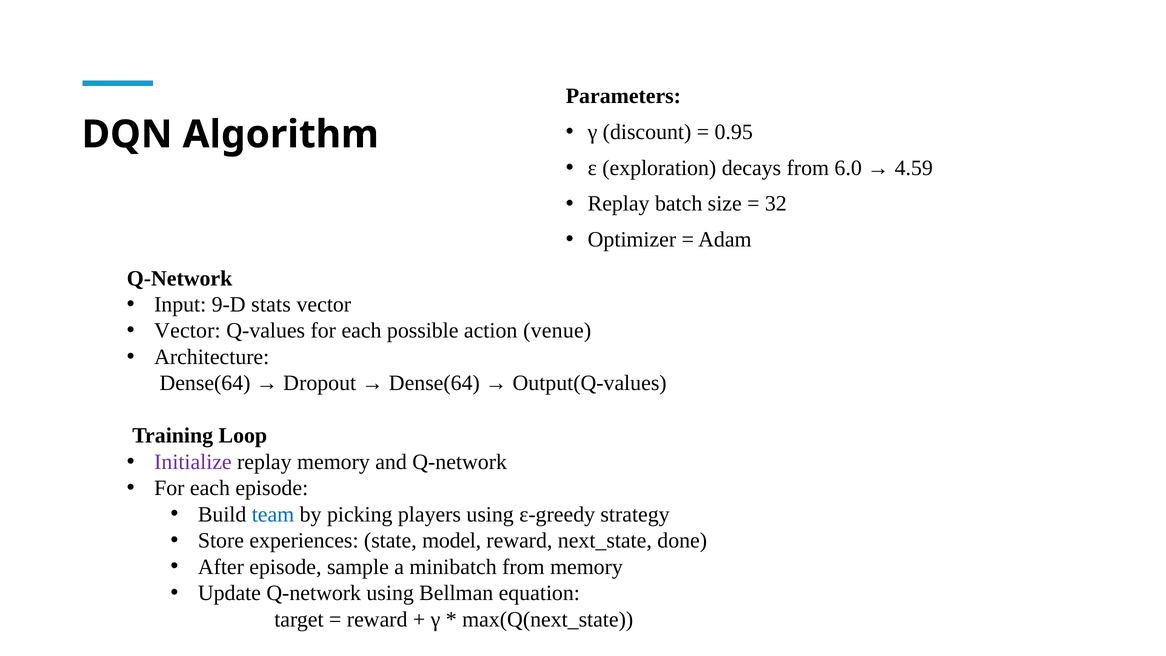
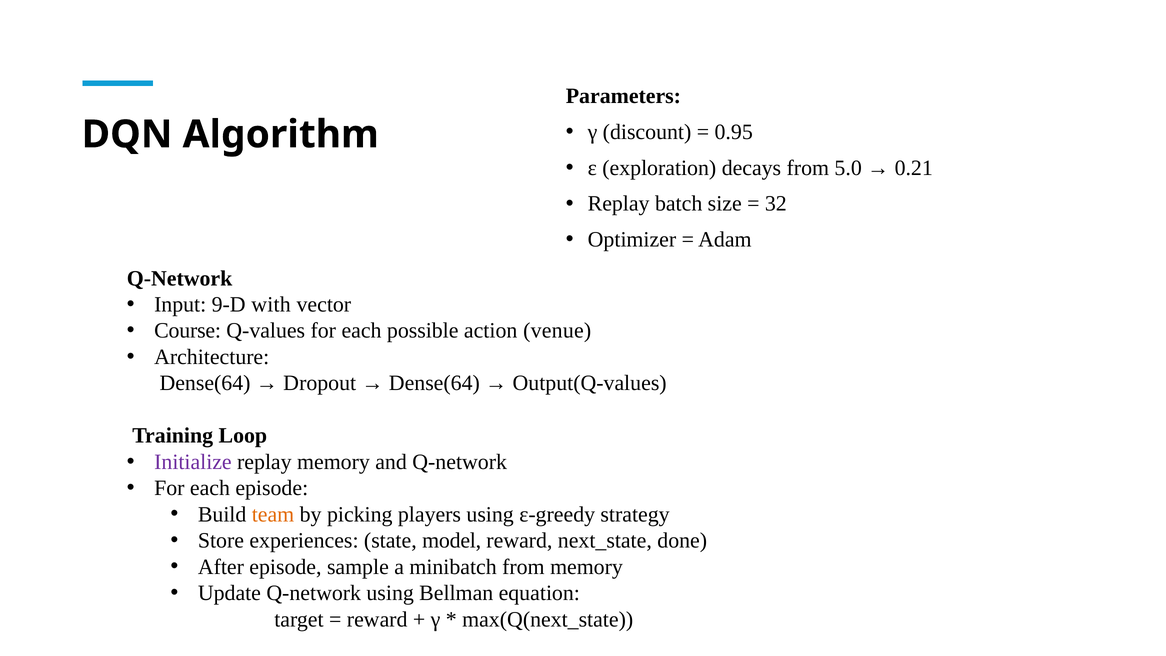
6.0: 6.0 -> 5.0
4.59: 4.59 -> 0.21
stats: stats -> with
Vector at (187, 331): Vector -> Course
team colour: blue -> orange
